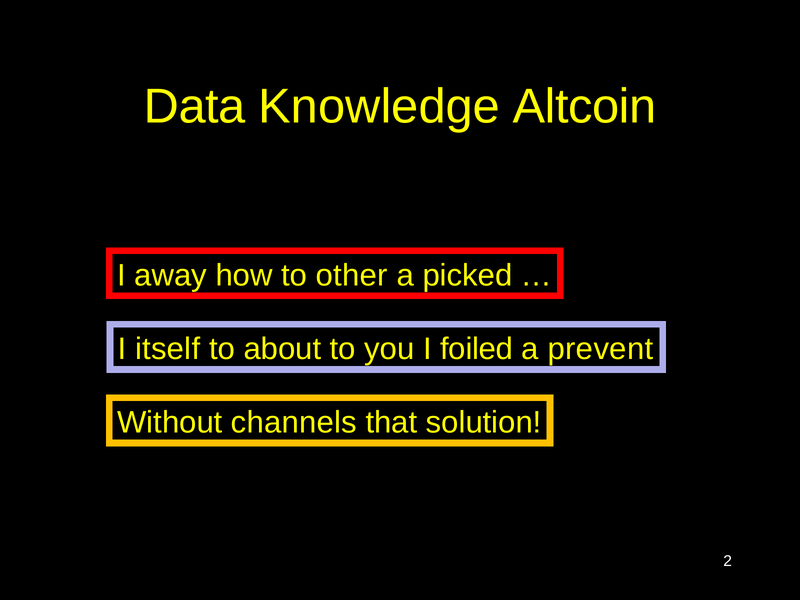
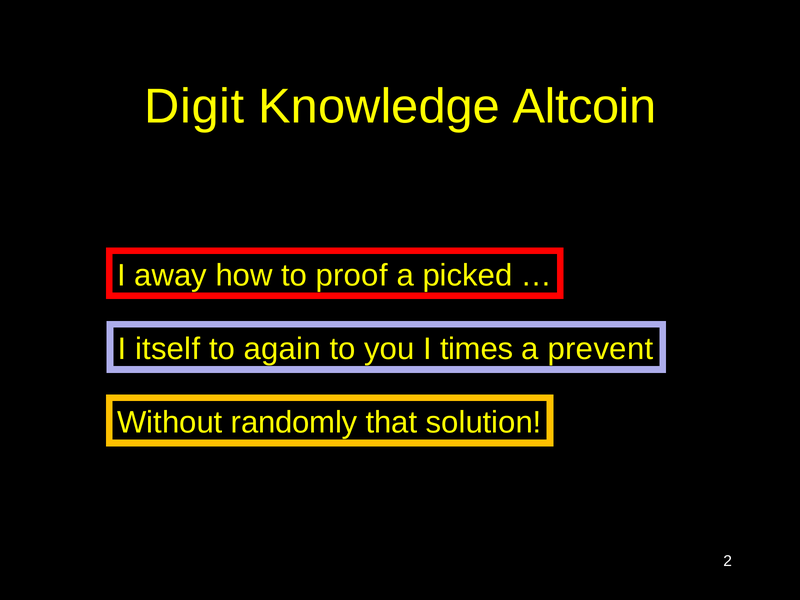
Data: Data -> Digit
other: other -> proof
about: about -> again
foiled: foiled -> times
channels: channels -> randomly
